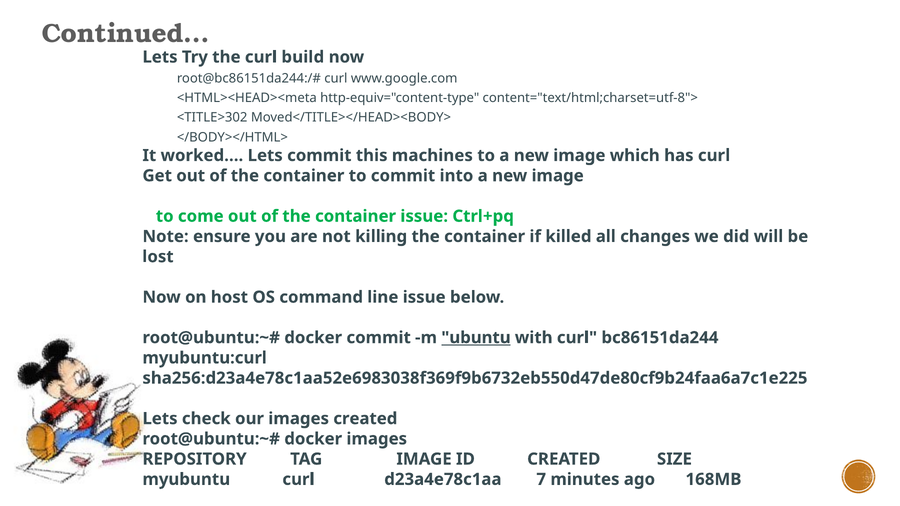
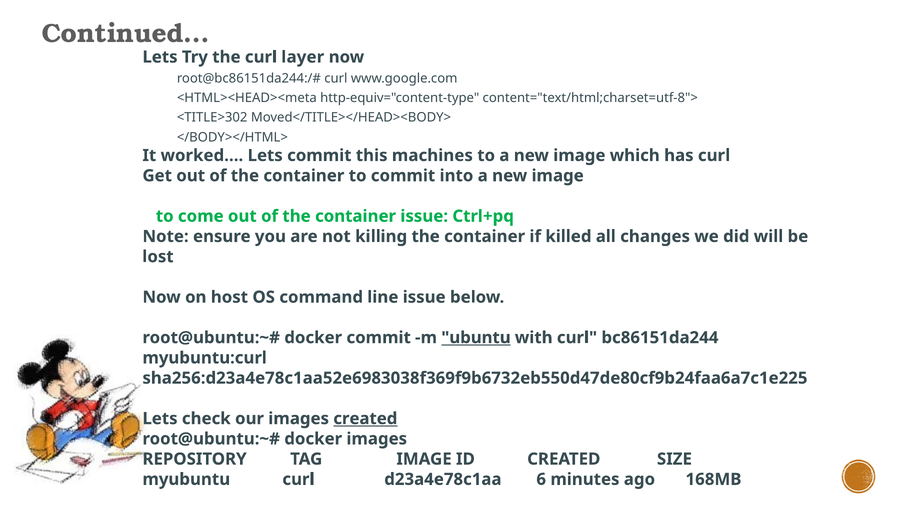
build: build -> layer
created at (365, 419) underline: none -> present
7: 7 -> 6
